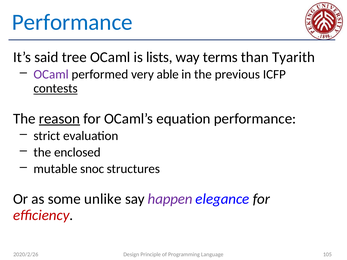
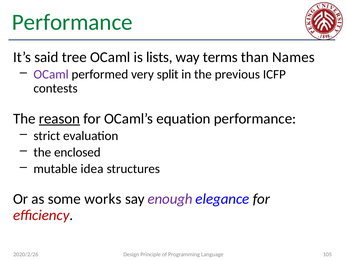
Performance at (72, 22) colour: blue -> green
Tyarith: Tyarith -> Names
able: able -> split
contests underline: present -> none
snoc: snoc -> idea
unlike: unlike -> works
happen: happen -> enough
